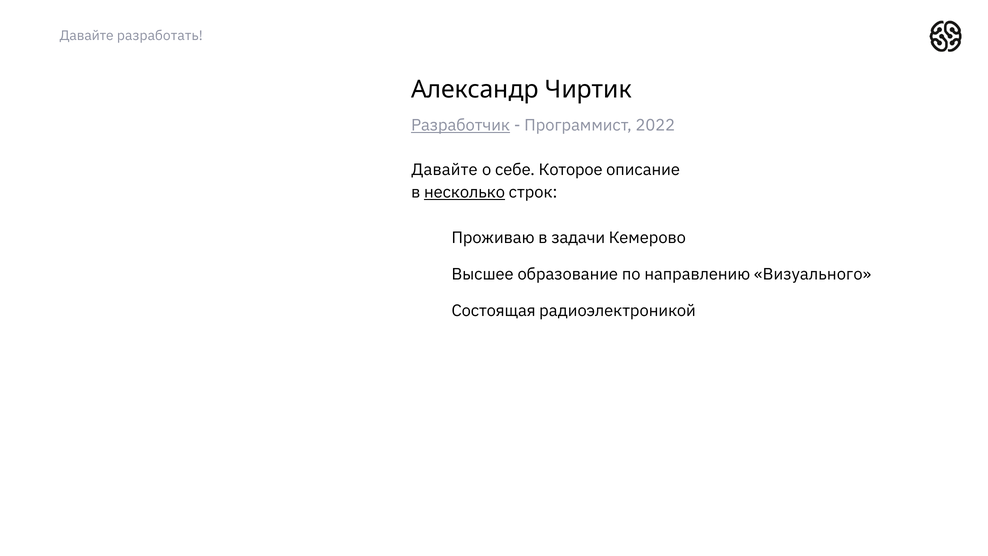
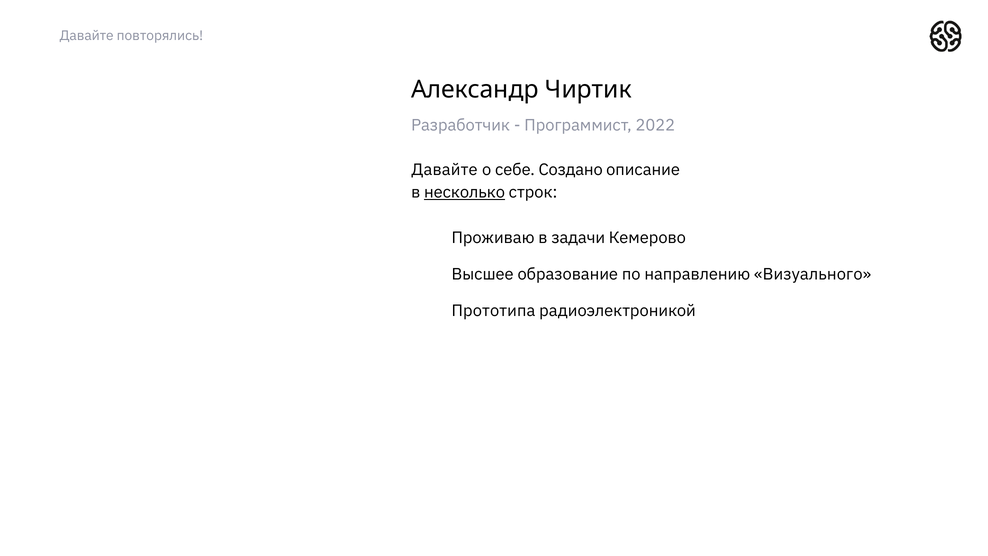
разработать: разработать -> повторялись
Разработчик underline: present -> none
Которое: Которое -> Создано
Состоящая: Состоящая -> Прототипа
